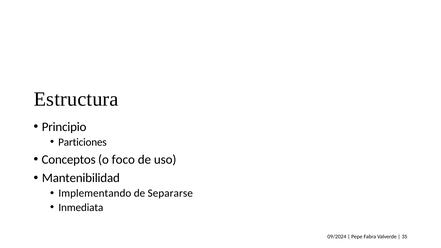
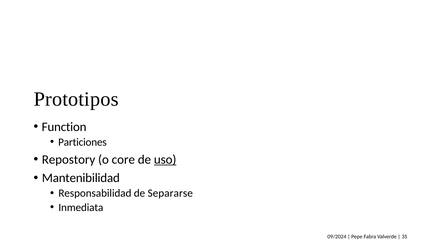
Estructura: Estructura -> Prototipos
Principio: Principio -> Function
Conceptos: Conceptos -> Repostory
foco: foco -> core
uso underline: none -> present
Implementando: Implementando -> Responsabilidad
